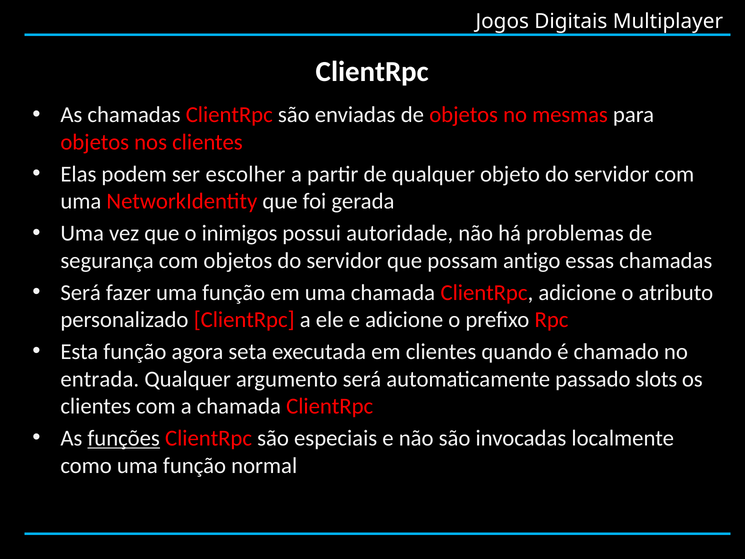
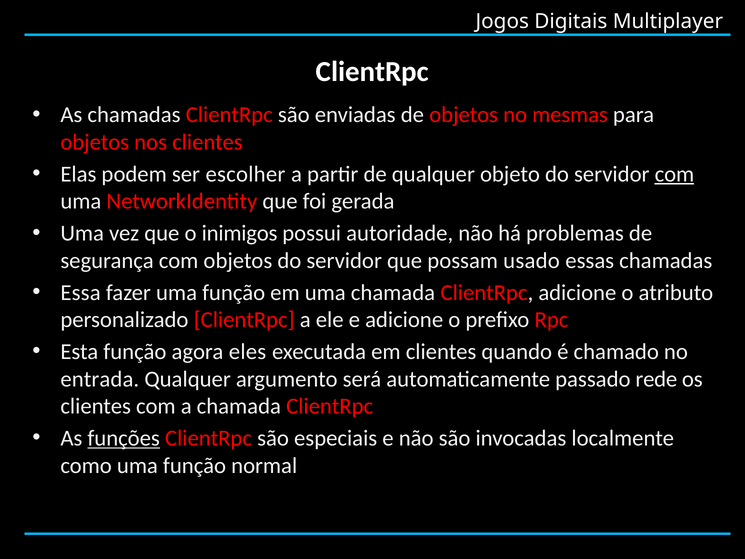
com at (674, 174) underline: none -> present
antigo: antigo -> usado
Será at (81, 292): Será -> Essa
seta: seta -> eles
slots: slots -> rede
